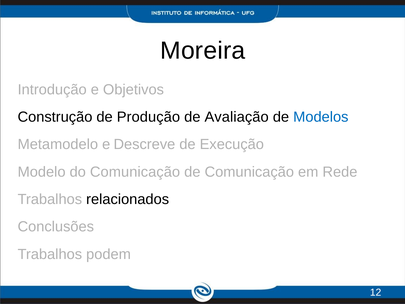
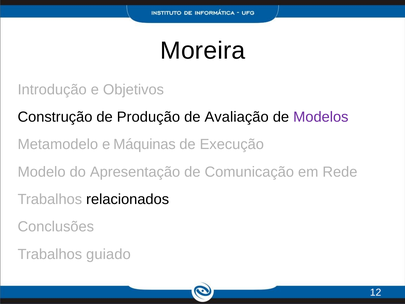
Modelos colour: blue -> purple
Descreve: Descreve -> Máquinas
do Comunicação: Comunicação -> Apresentação
podem: podem -> guiado
